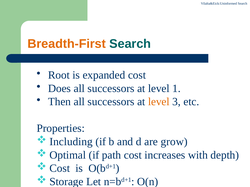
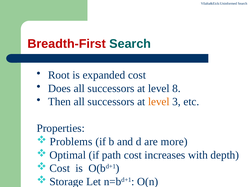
Breadth-First colour: orange -> red
1: 1 -> 8
Including: Including -> Problems
grow: grow -> more
